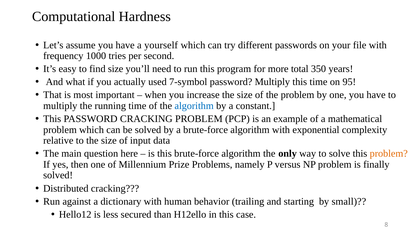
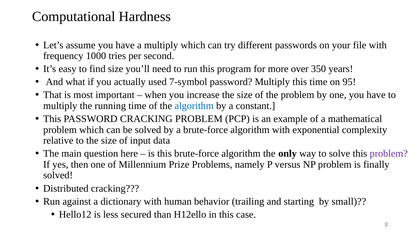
a yourself: yourself -> multiply
total: total -> over
problem at (389, 154) colour: orange -> purple
